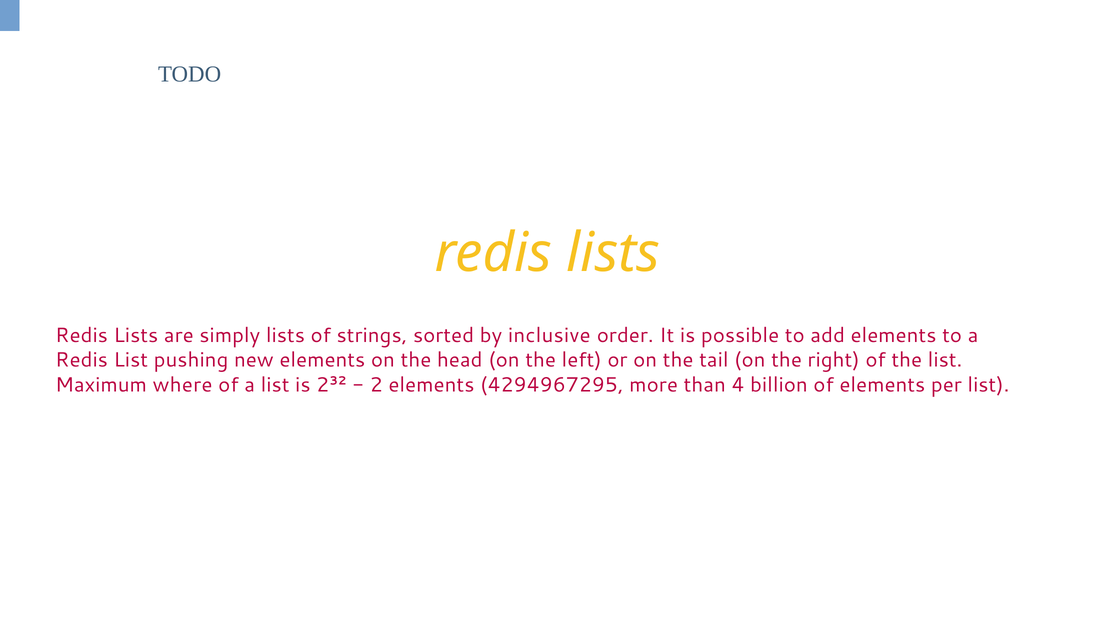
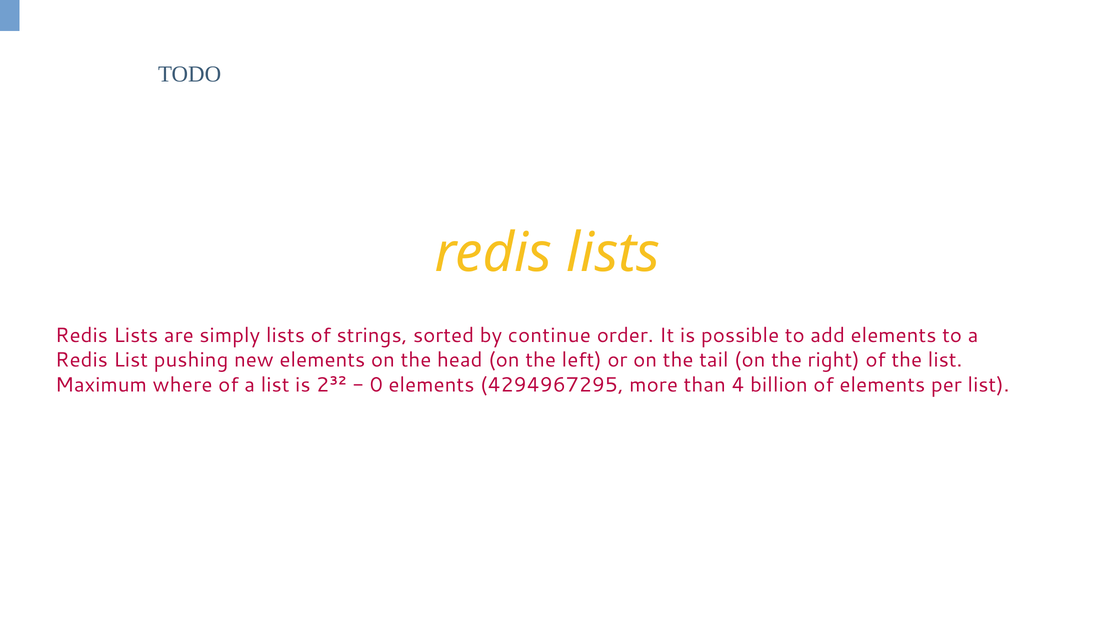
inclusive: inclusive -> continue
2: 2 -> 0
